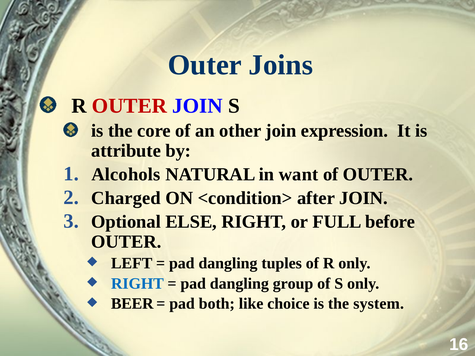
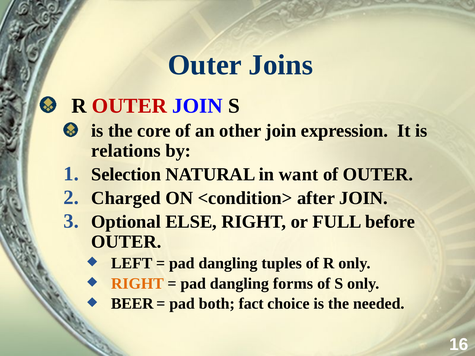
attribute: attribute -> relations
Alcohols: Alcohols -> Selection
RIGHT at (137, 284) colour: blue -> orange
group: group -> forms
like: like -> fact
system: system -> needed
